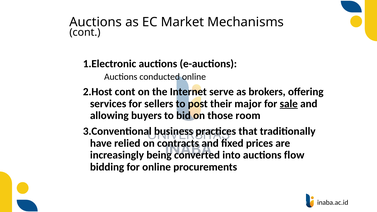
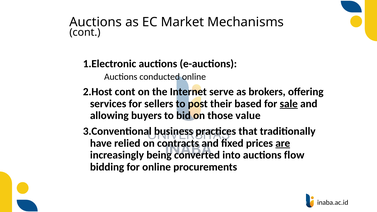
major: major -> based
room: room -> value
are underline: none -> present
